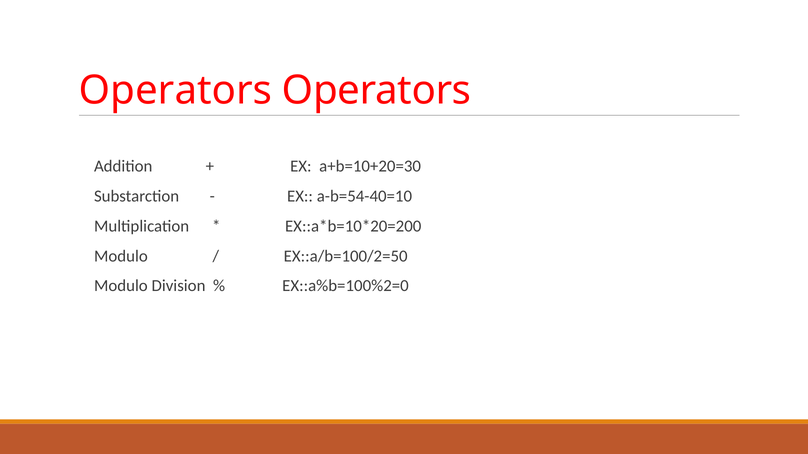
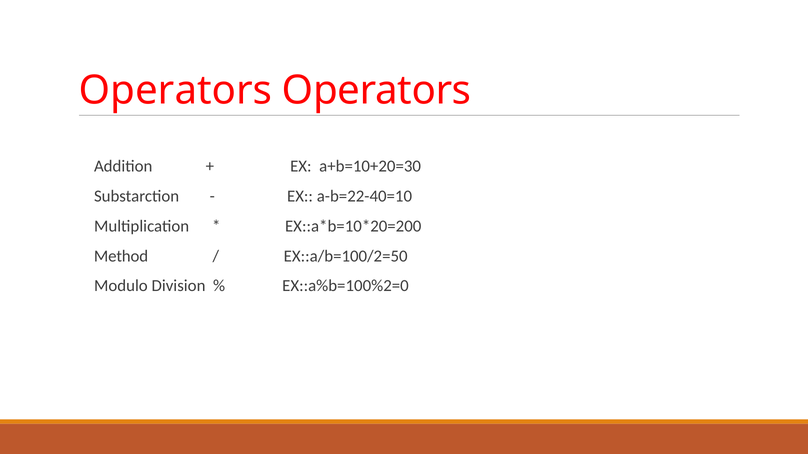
a-b=54-40=10: a-b=54-40=10 -> a-b=22-40=10
Modulo at (121, 256): Modulo -> Method
